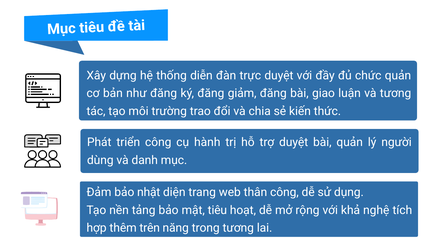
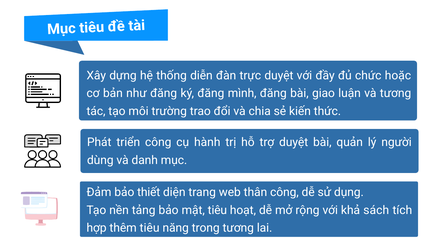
chức quản: quản -> hoặc
giảm: giảm -> mình
nhật: nhật -> thiết
nghệ: nghệ -> sách
thêm trên: trên -> tiêu
